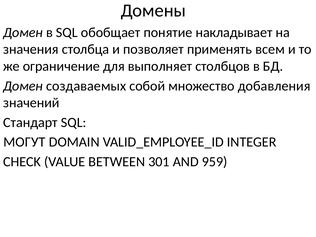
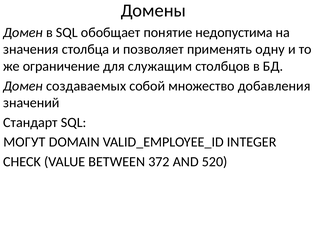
накладывает: накладывает -> недопустима
всем: всем -> одну
выполняет: выполняет -> служащим
301: 301 -> 372
959: 959 -> 520
